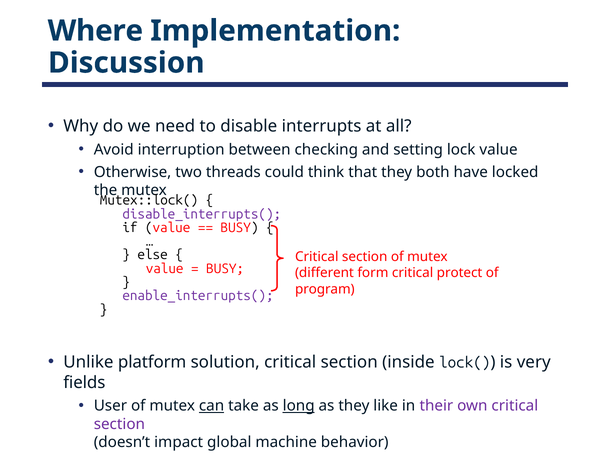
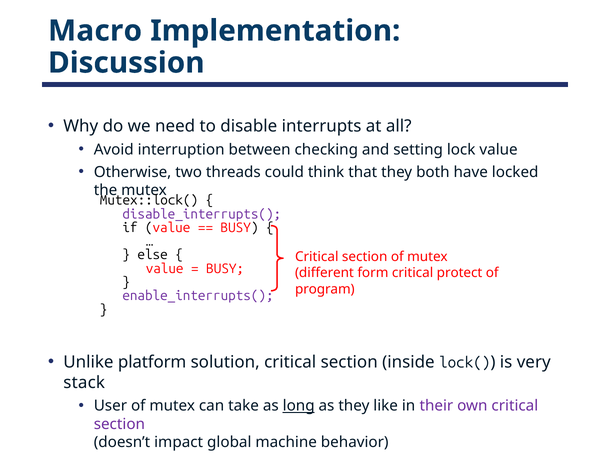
Where: Where -> Macro
fields: fields -> stack
can underline: present -> none
